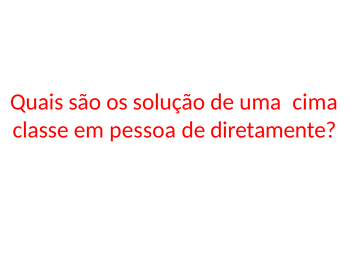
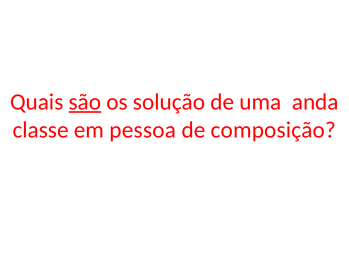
são underline: none -> present
cima: cima -> anda
diretamente: diretamente -> composição
